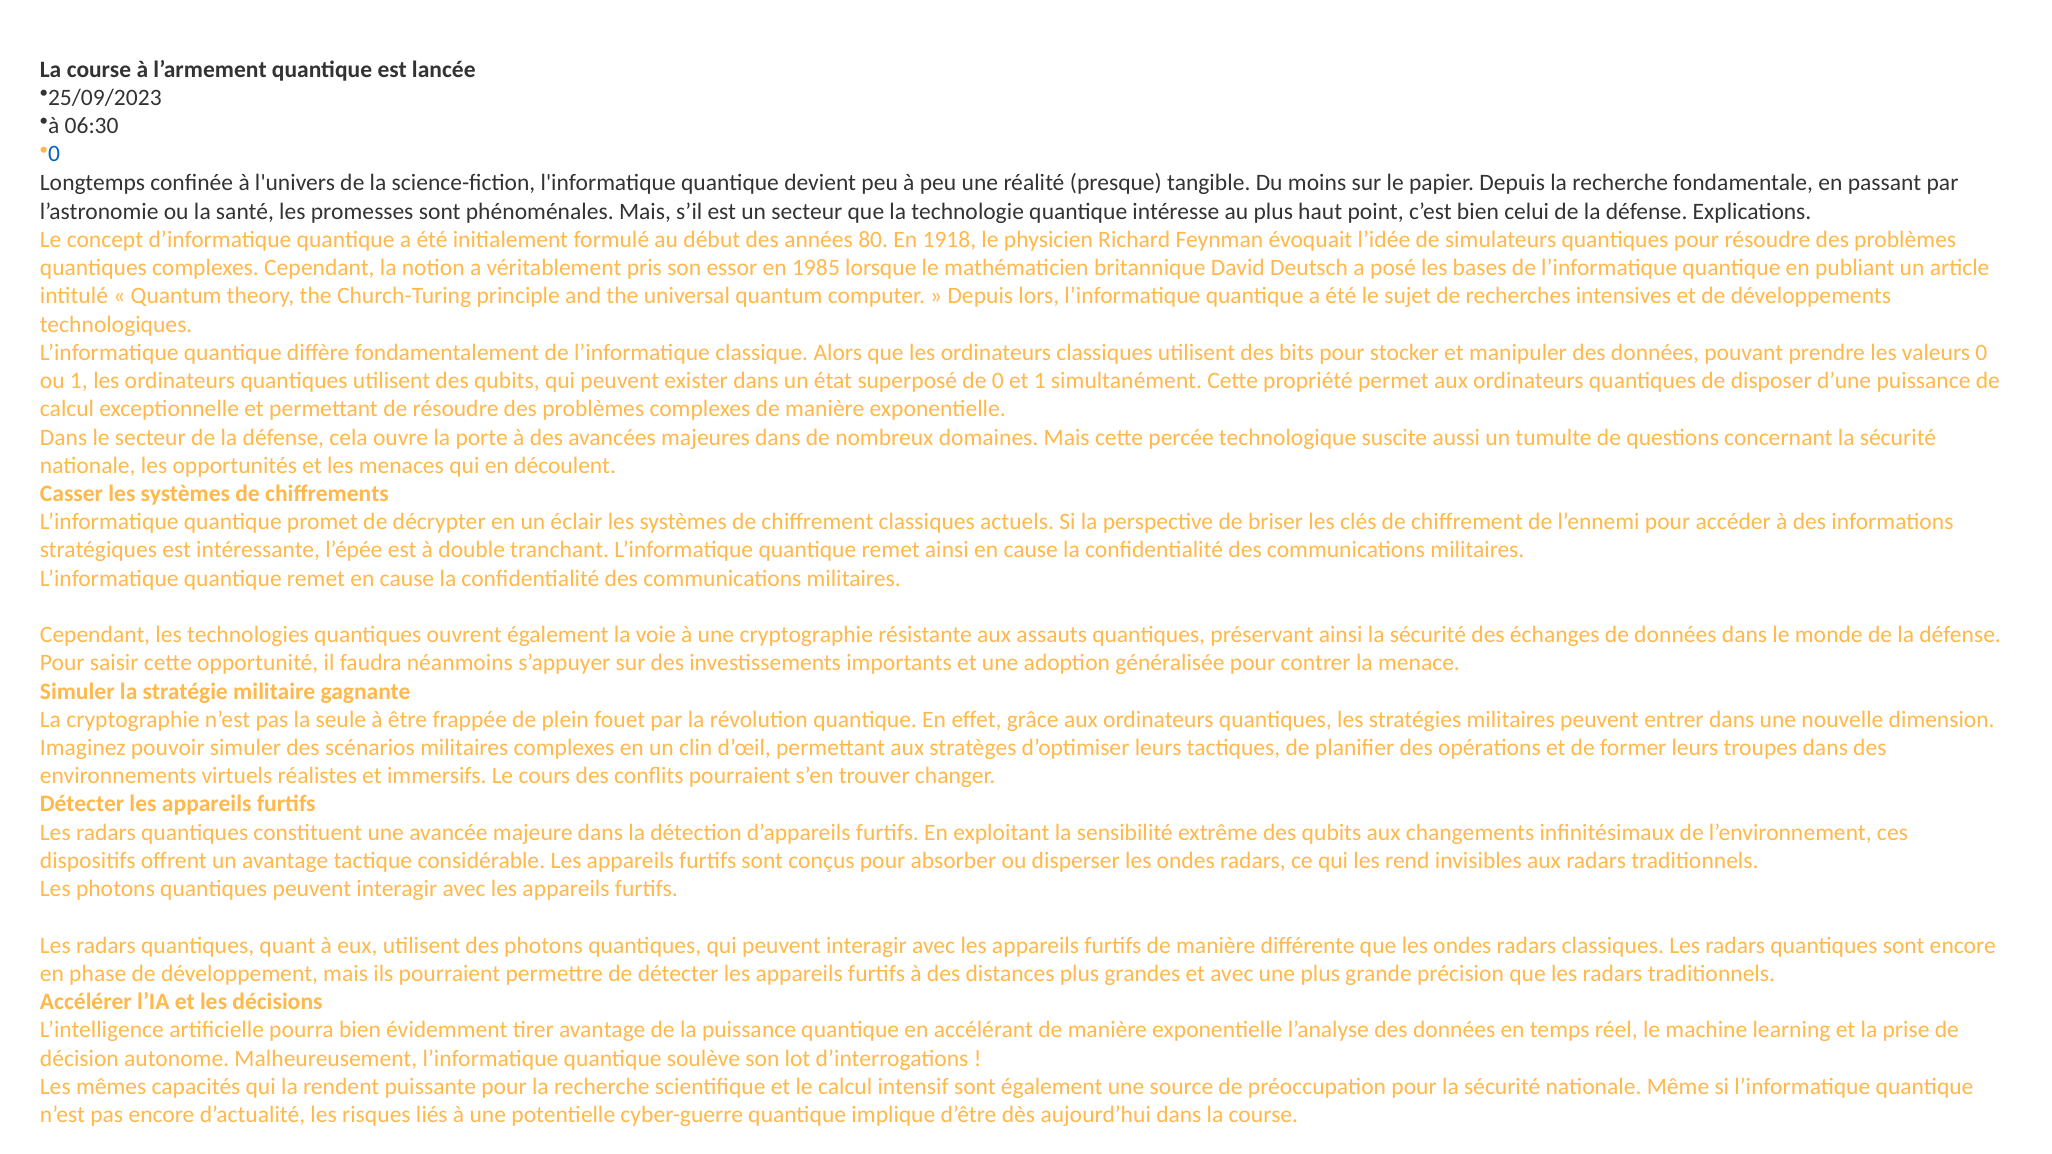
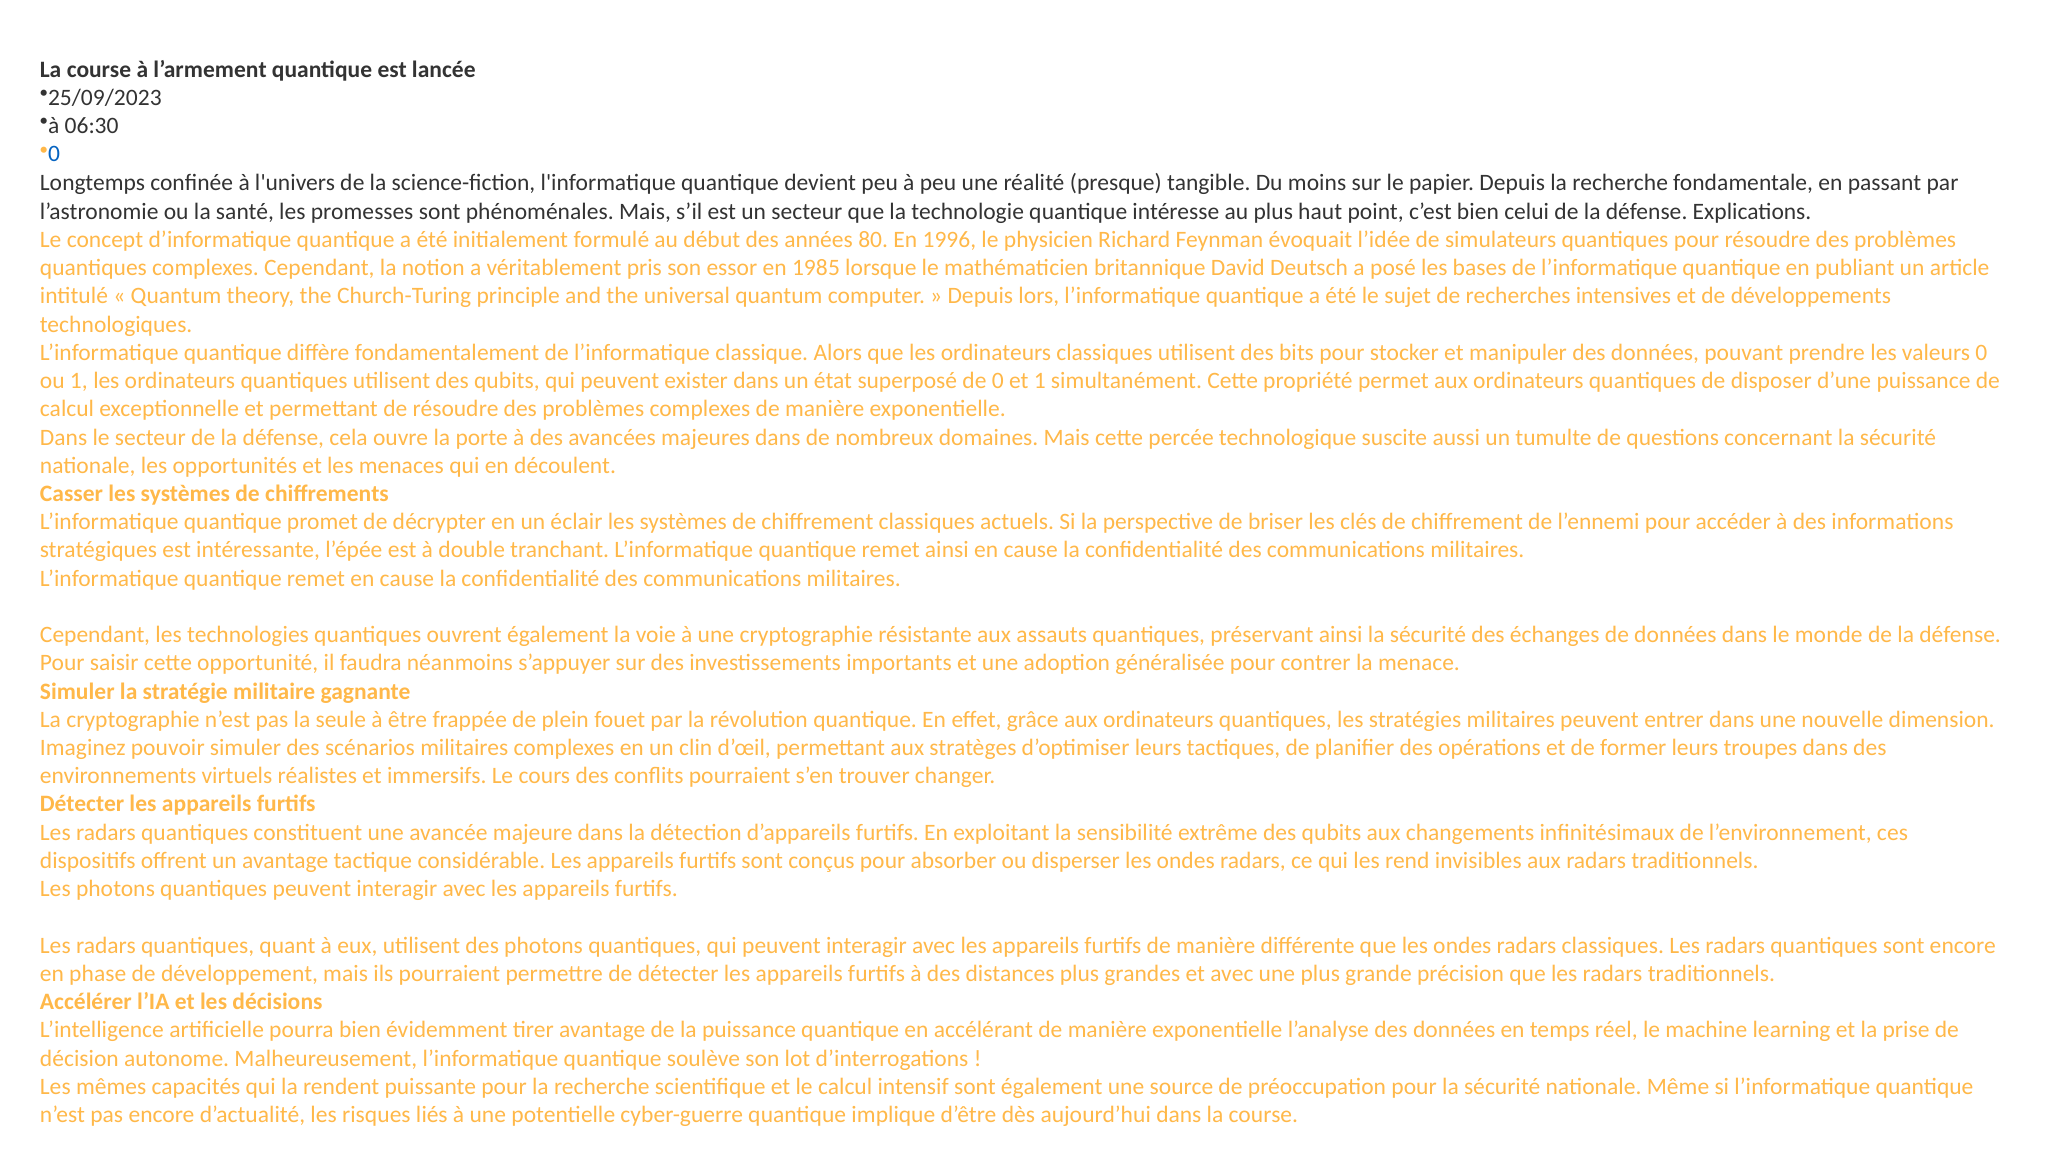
1918: 1918 -> 1996
